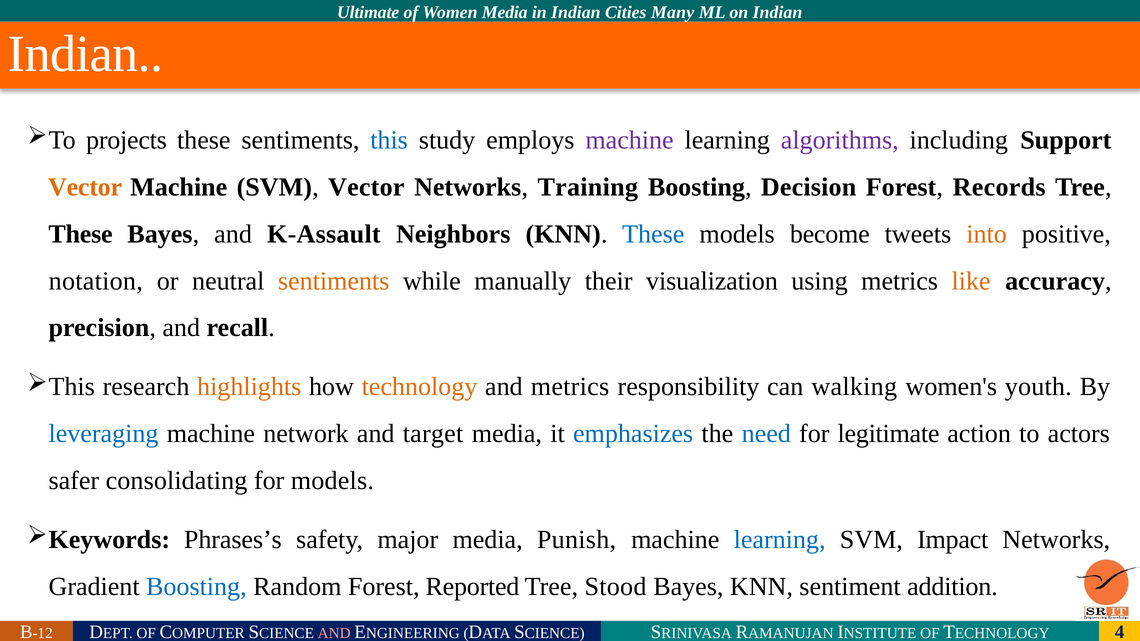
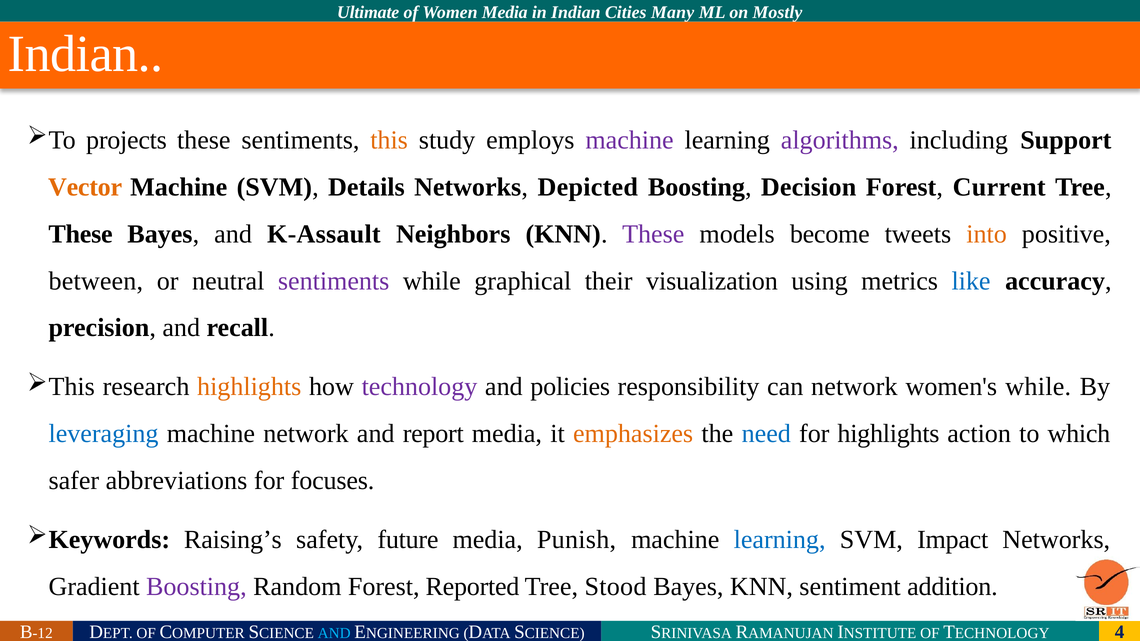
Indian at (777, 12): Indian -> Mostly
this colour: blue -> orange
SVM Vector: Vector -> Details
Training: Training -> Depicted
Records: Records -> Current
These at (653, 234) colour: blue -> purple
notation: notation -> between
sentiments at (334, 281) colour: orange -> purple
manually: manually -> graphical
like colour: orange -> blue
technology colour: orange -> purple
and metrics: metrics -> policies
can walking: walking -> network
women's youth: youth -> while
target: target -> report
emphasizes colour: blue -> orange
for legitimate: legitimate -> highlights
actors: actors -> which
consolidating: consolidating -> abbreviations
for models: models -> focuses
Phrases’s: Phrases’s -> Raising’s
major: major -> future
Boosting at (196, 587) colour: blue -> purple
AND at (334, 634) colour: pink -> light blue
